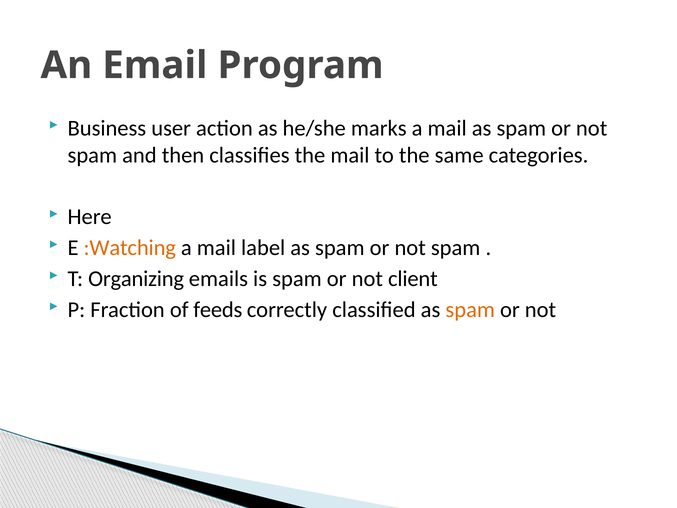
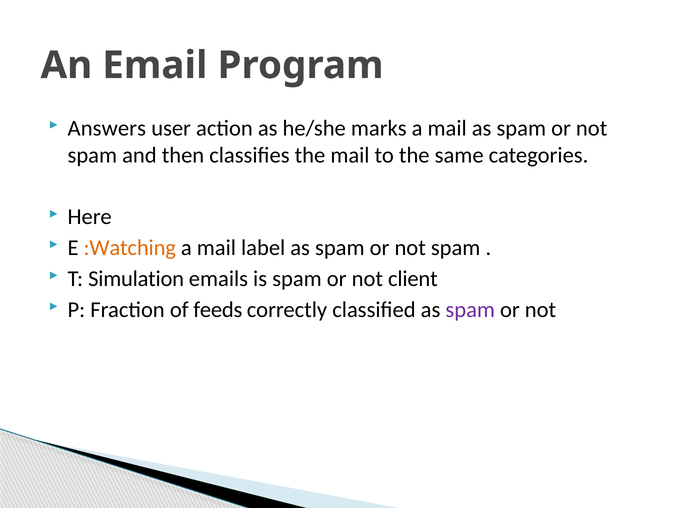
Business: Business -> Answers
Organizing: Organizing -> Simulation
spam at (470, 309) colour: orange -> purple
